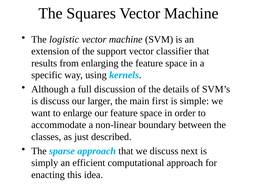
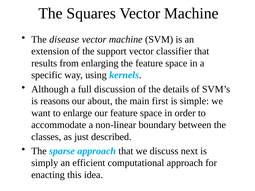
logistic: logistic -> disease
is discuss: discuss -> reasons
larger: larger -> about
